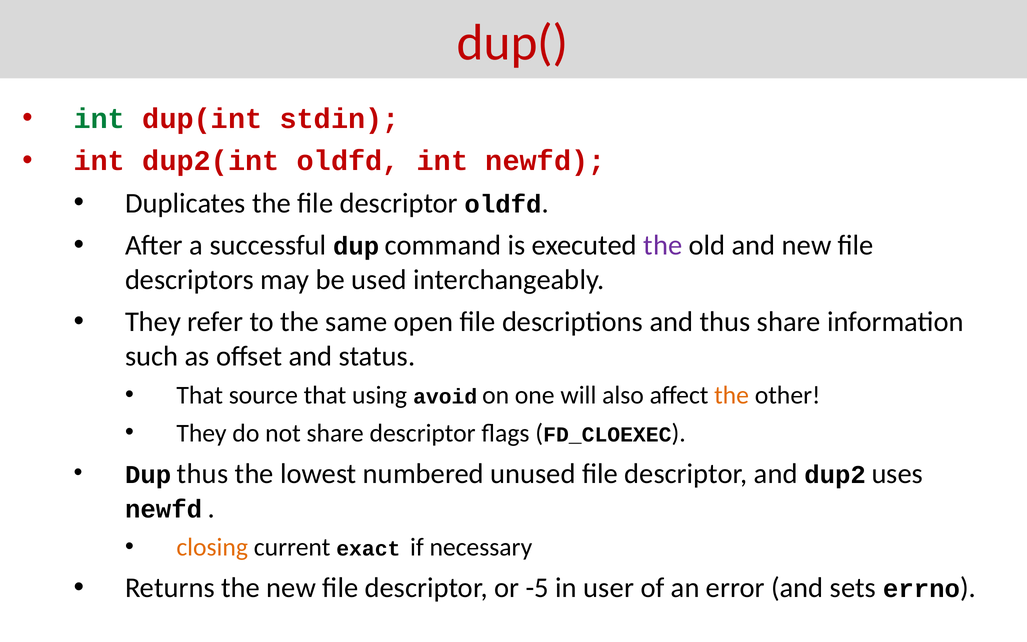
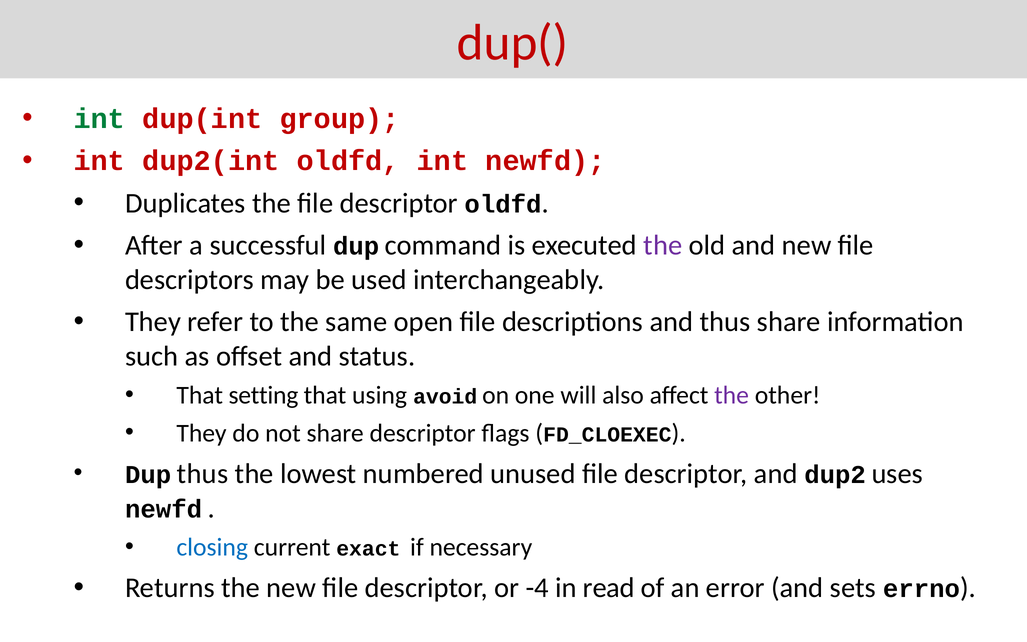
stdin: stdin -> group
source: source -> setting
the at (732, 395) colour: orange -> purple
closing colour: orange -> blue
-5: -5 -> -4
user: user -> read
